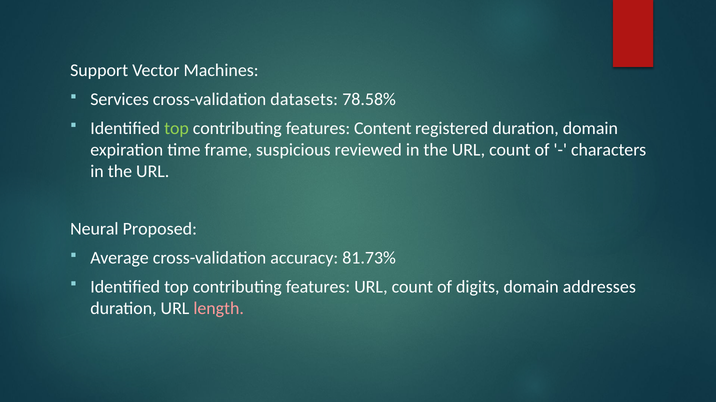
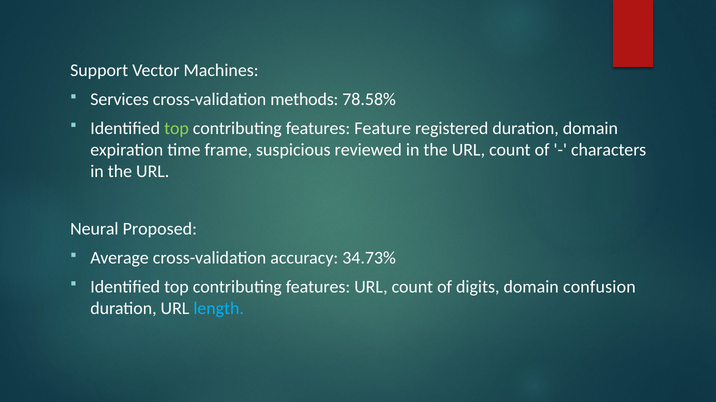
datasets: datasets -> methods
Content: Content -> Feature
81.73%: 81.73% -> 34.73%
addresses: addresses -> confusion
length colour: pink -> light blue
